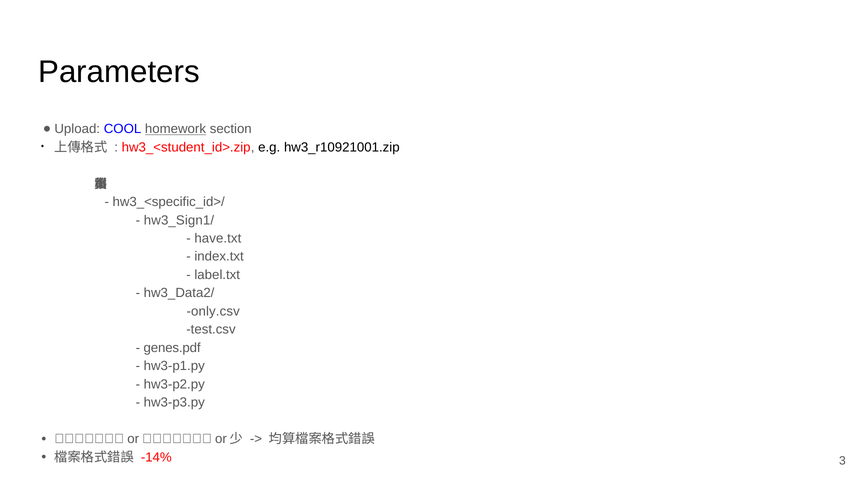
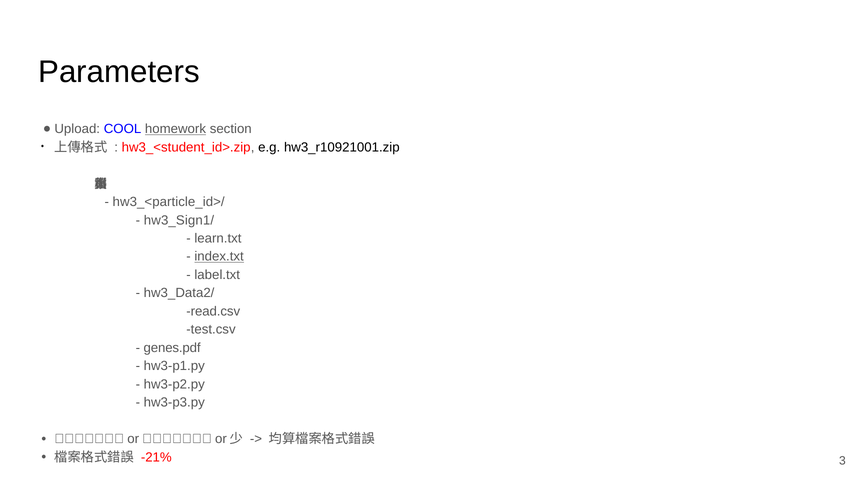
hw3_<specific_id>/: hw3_<specific_id>/ -> hw3_<particle_id>/
have.txt: have.txt -> learn.txt
index.txt underline: none -> present
only.csv: only.csv -> read.csv
-14%: -14% -> -21%
